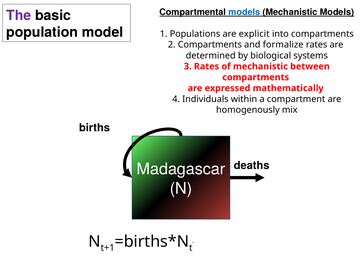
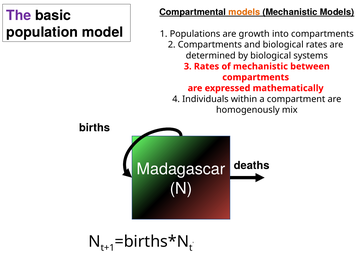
models at (244, 12) colour: blue -> orange
explicit: explicit -> growth
and formalize: formalize -> biological
